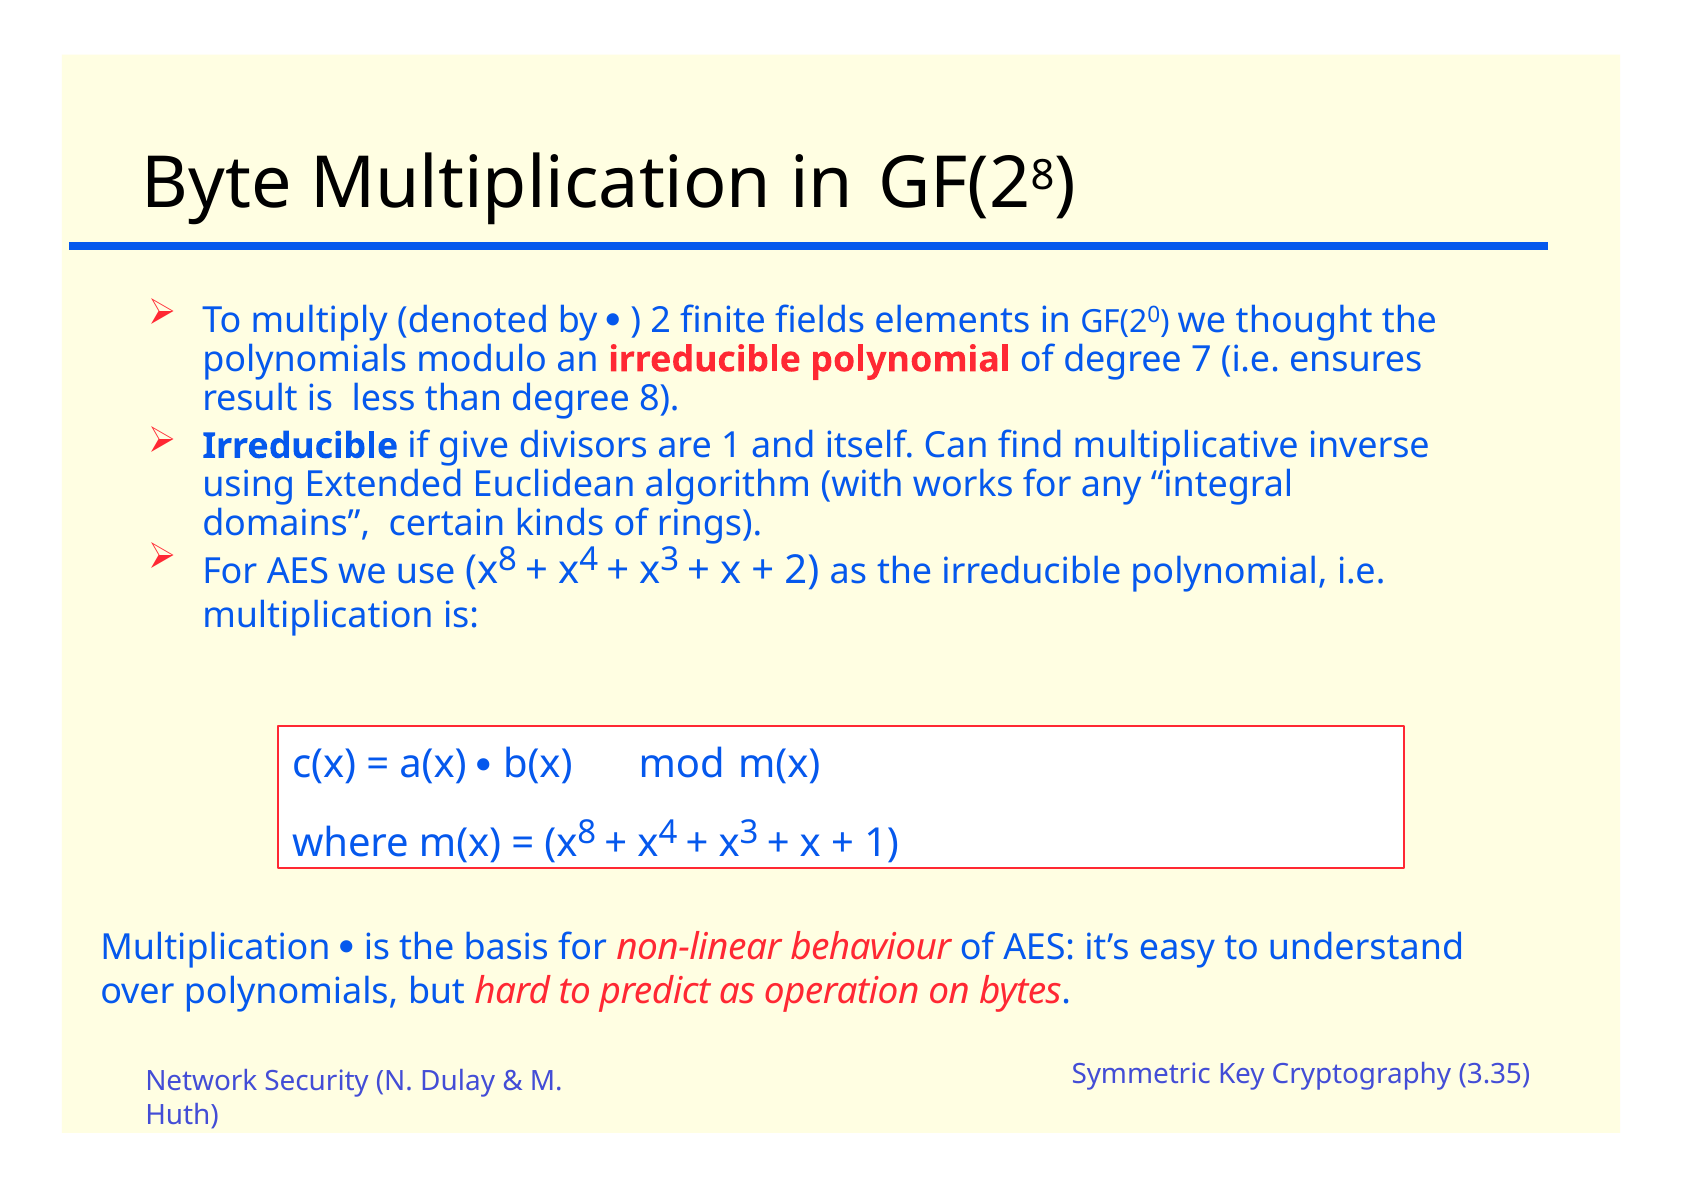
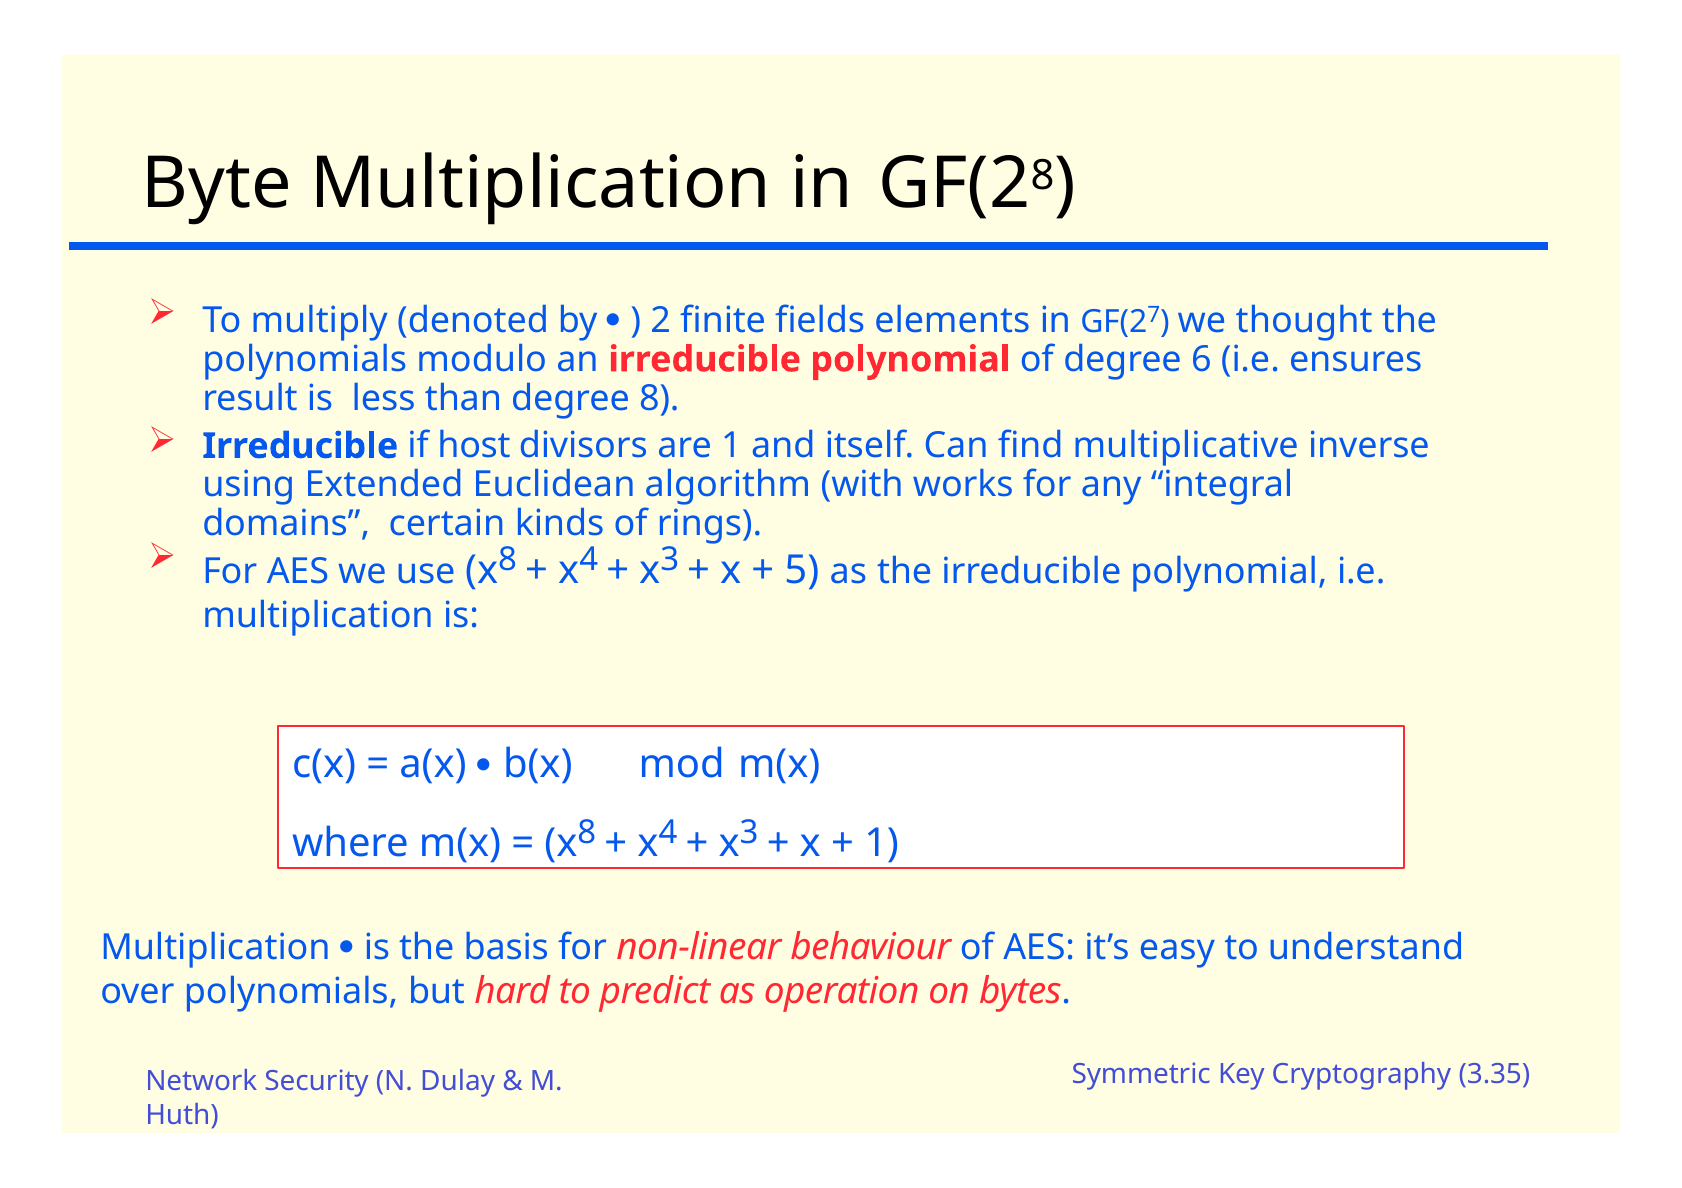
0: 0 -> 7
7: 7 -> 6
give: give -> host
2 at (802, 570): 2 -> 5
